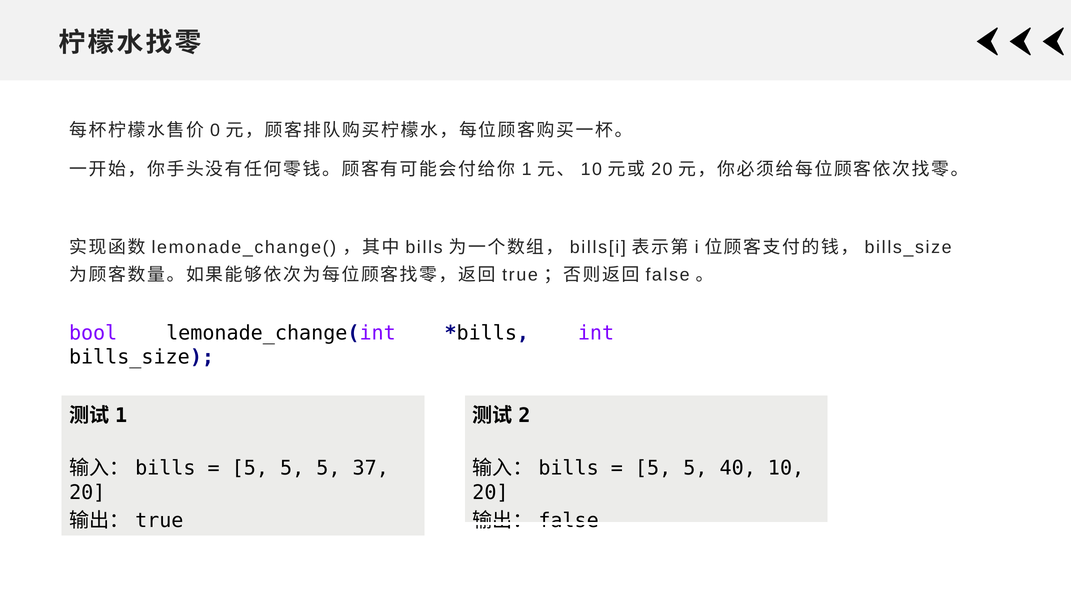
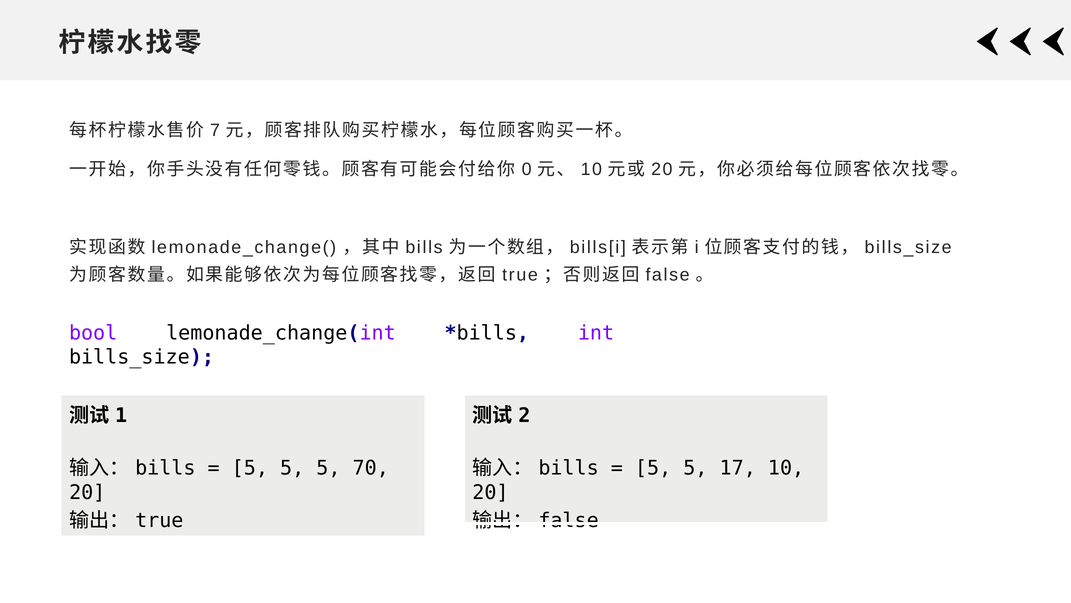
0: 0 -> 7
1 at (527, 169): 1 -> 0
37: 37 -> 70
40: 40 -> 17
